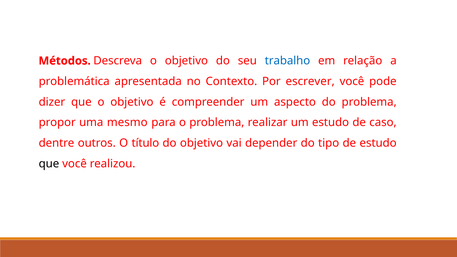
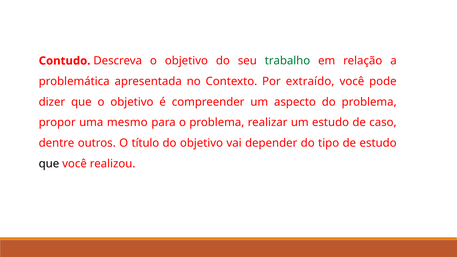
Métodos: Métodos -> Contudo
trabalho colour: blue -> green
escrever: escrever -> extraído
